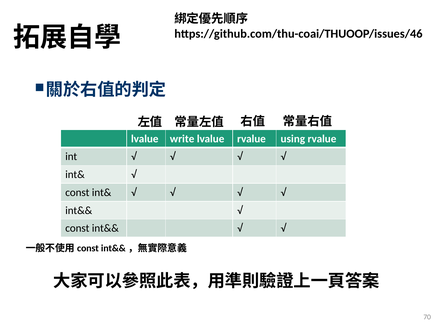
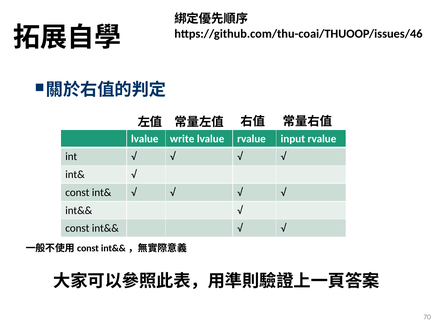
using: using -> input
